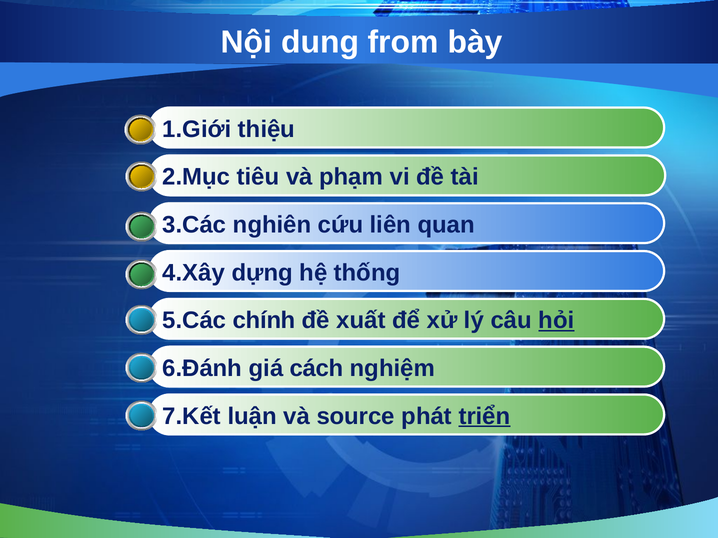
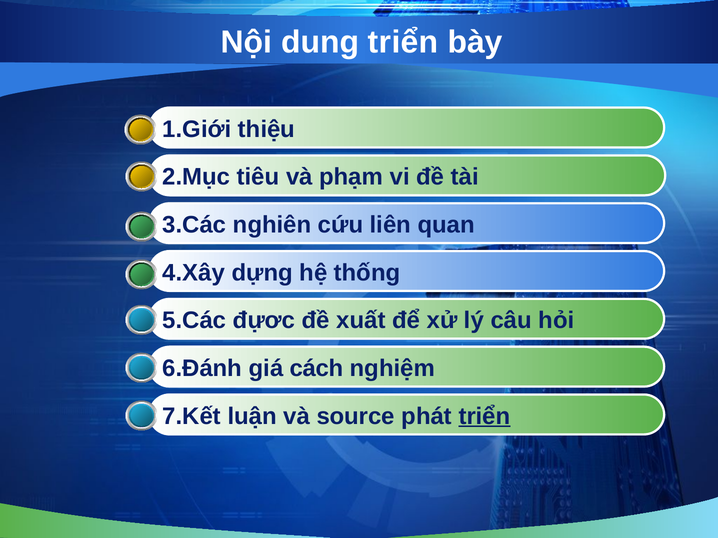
dung from: from -> triển
chính: chính -> đựơc
hỏi underline: present -> none
